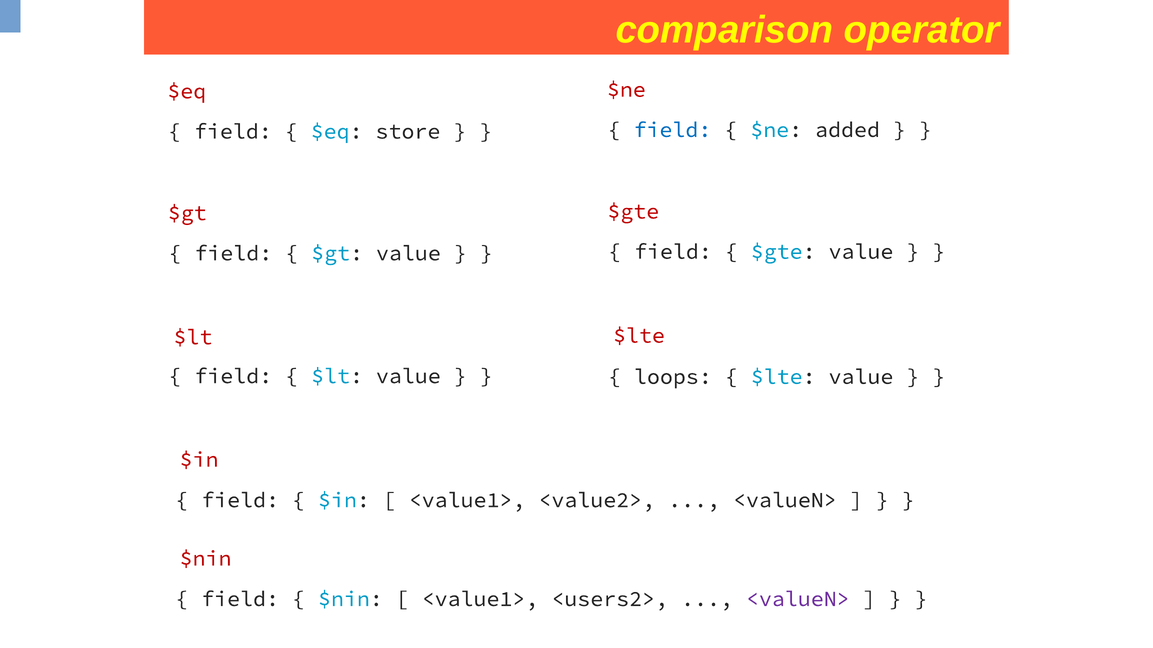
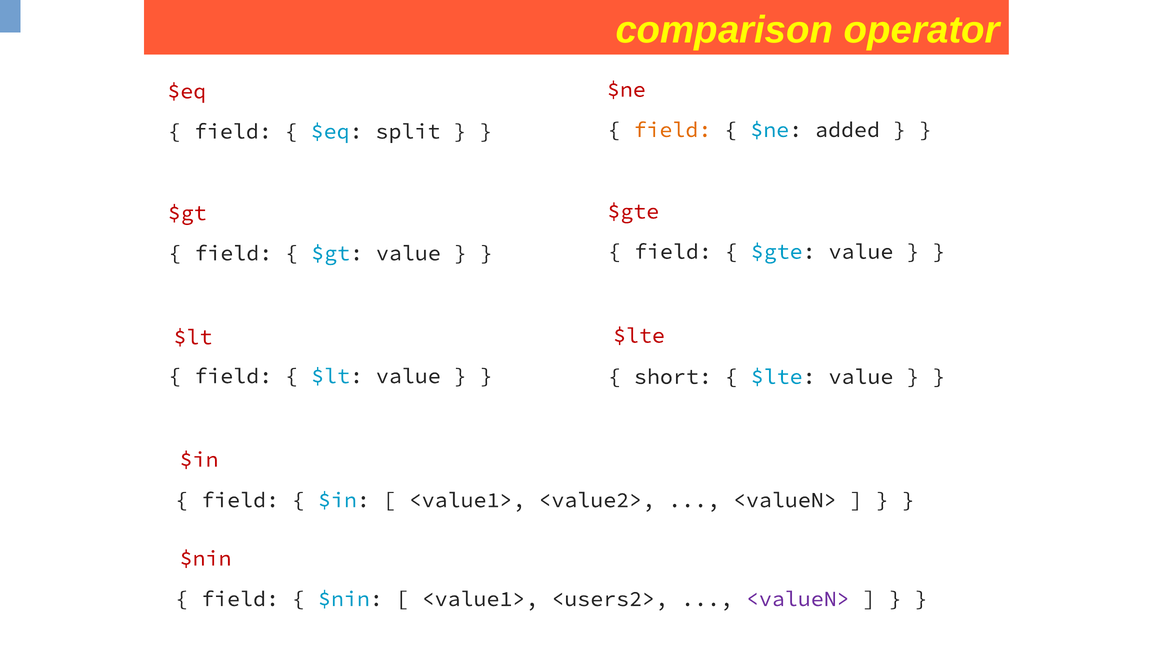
field at (672, 130) colour: blue -> orange
store: store -> split
loops: loops -> short
